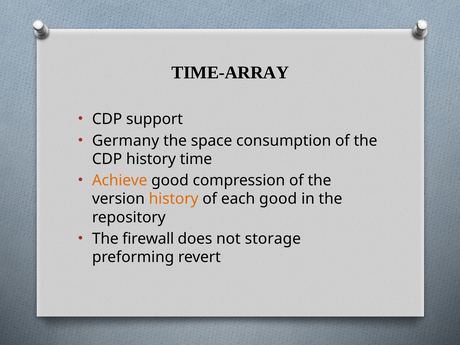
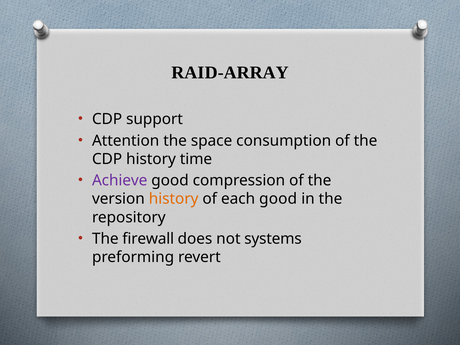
TIME-ARRAY: TIME-ARRAY -> RAID-ARRAY
Germany: Germany -> Attention
Achieve colour: orange -> purple
storage: storage -> systems
